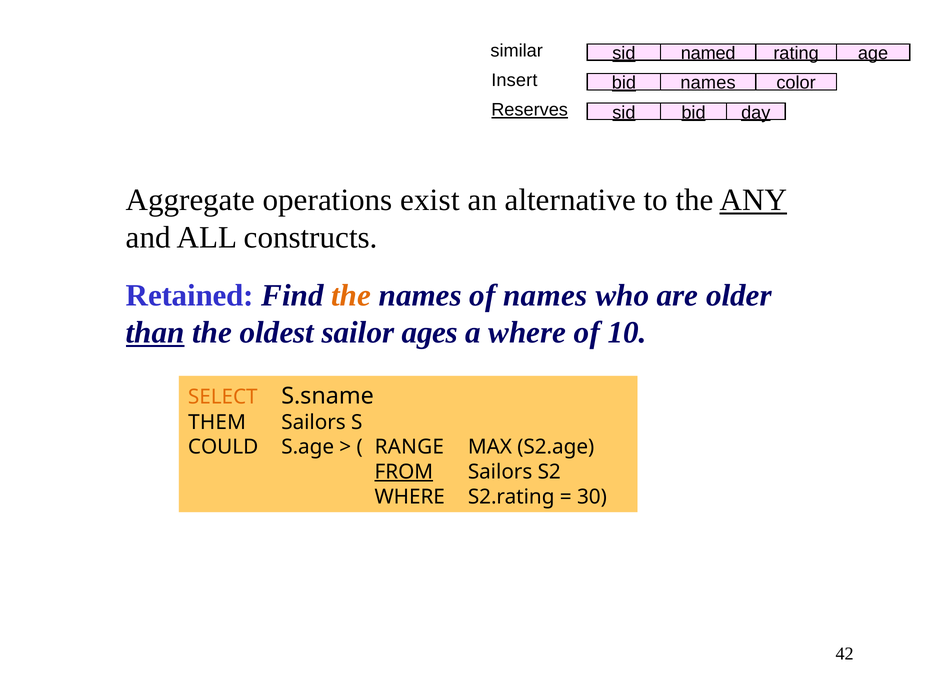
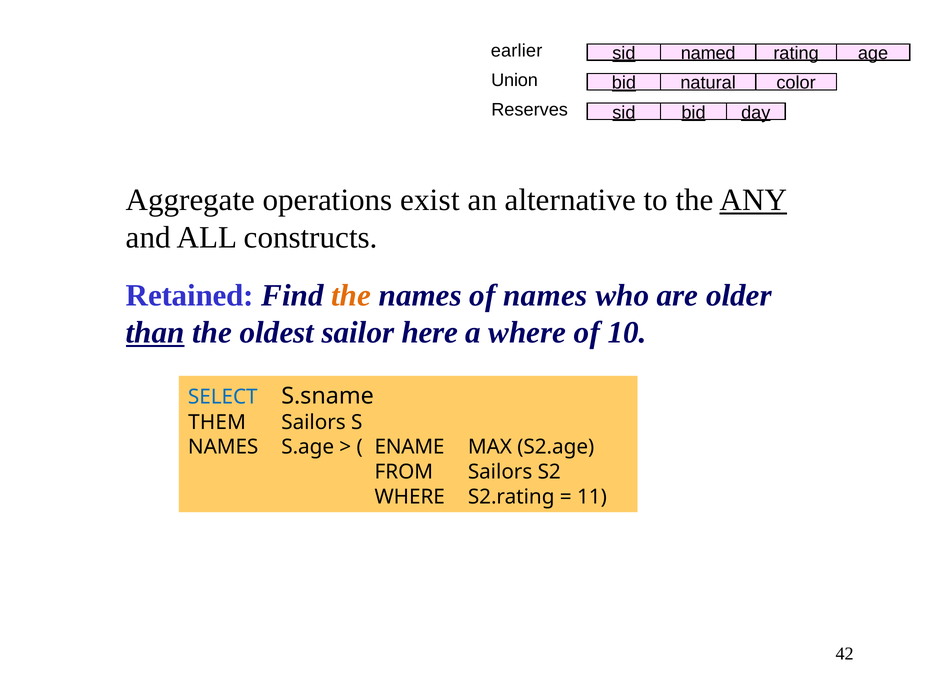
similar: similar -> earlier
Insert: Insert -> Union
bid names: names -> natural
Reserves underline: present -> none
ages: ages -> here
SELECT colour: orange -> blue
COULD at (223, 448): COULD -> NAMES
RANGE: RANGE -> ENAME
FROM underline: present -> none
30: 30 -> 11
